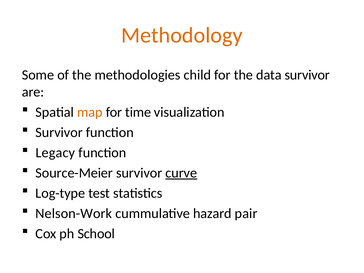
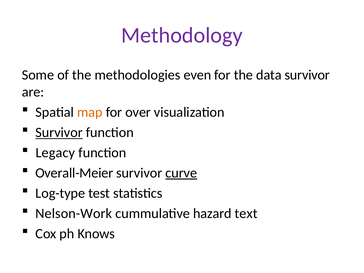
Methodology colour: orange -> purple
child: child -> even
time: time -> over
Survivor at (59, 132) underline: none -> present
Source-Meier: Source-Meier -> Overall-Meier
pair: pair -> text
School: School -> Knows
